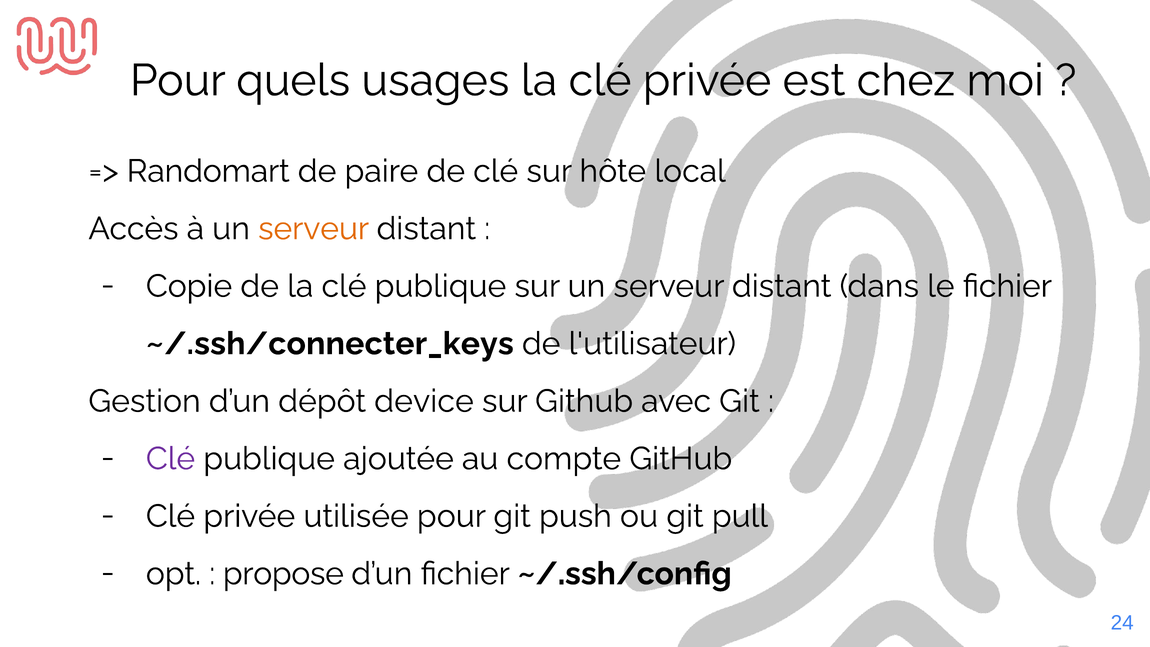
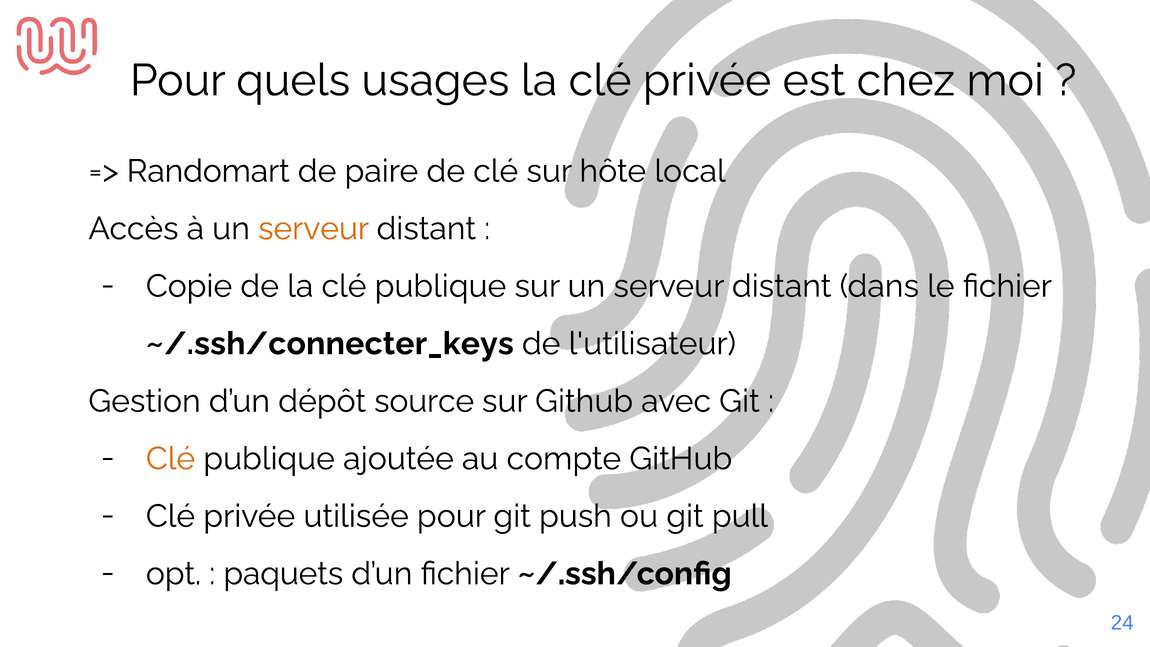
device: device -> source
Clé at (170, 459) colour: purple -> orange
propose: propose -> paquets
